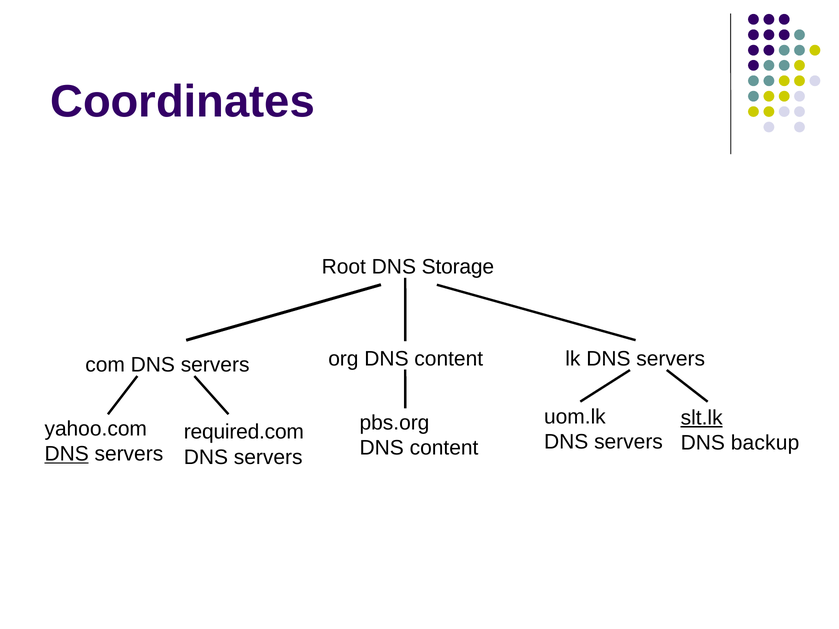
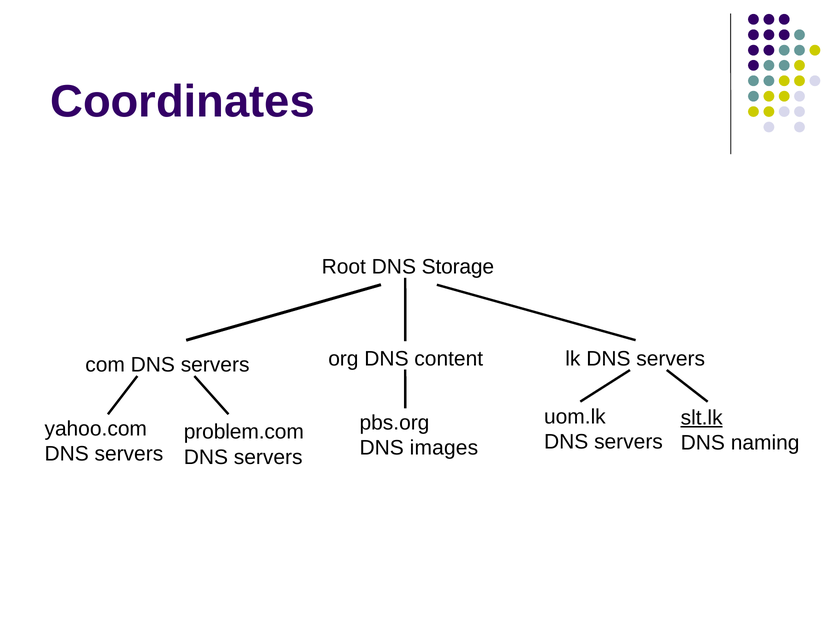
required.com: required.com -> problem.com
backup: backup -> naming
content at (444, 448): content -> images
DNS at (67, 454) underline: present -> none
